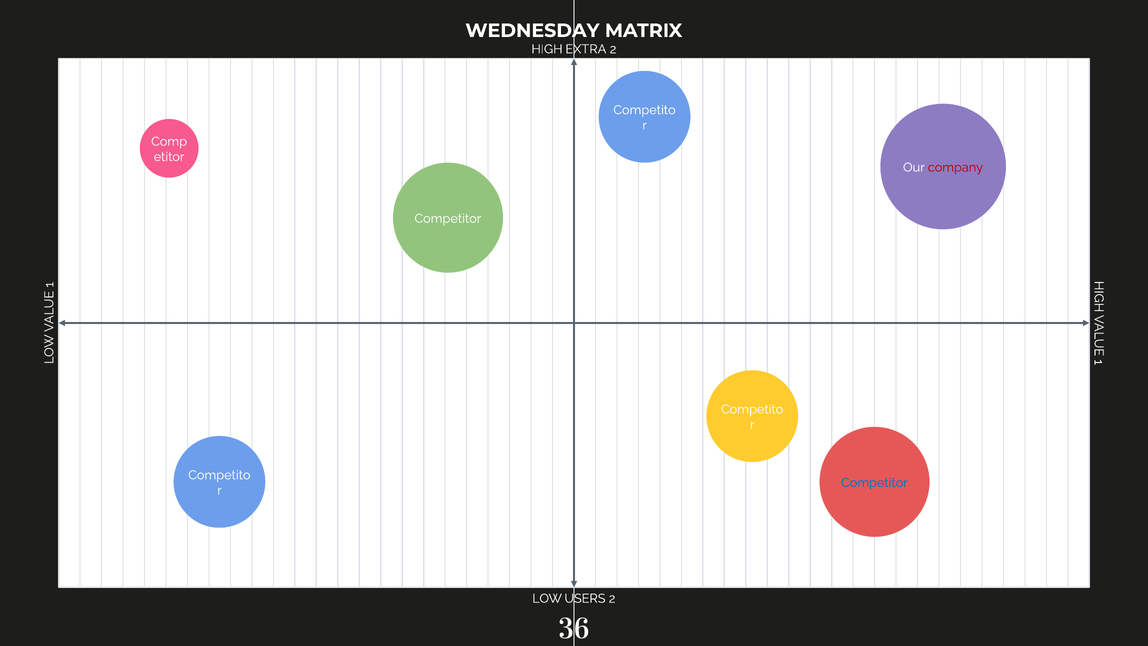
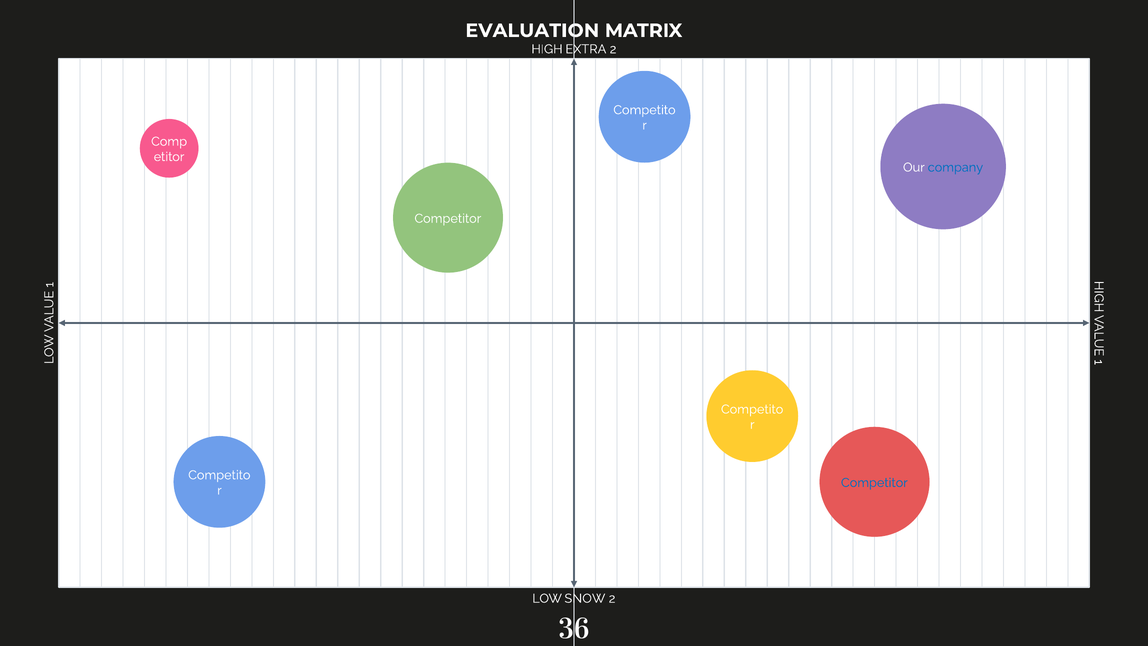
WEDNESDAY: WEDNESDAY -> EVALUATION
company colour: red -> blue
USERS: USERS -> SNOW
